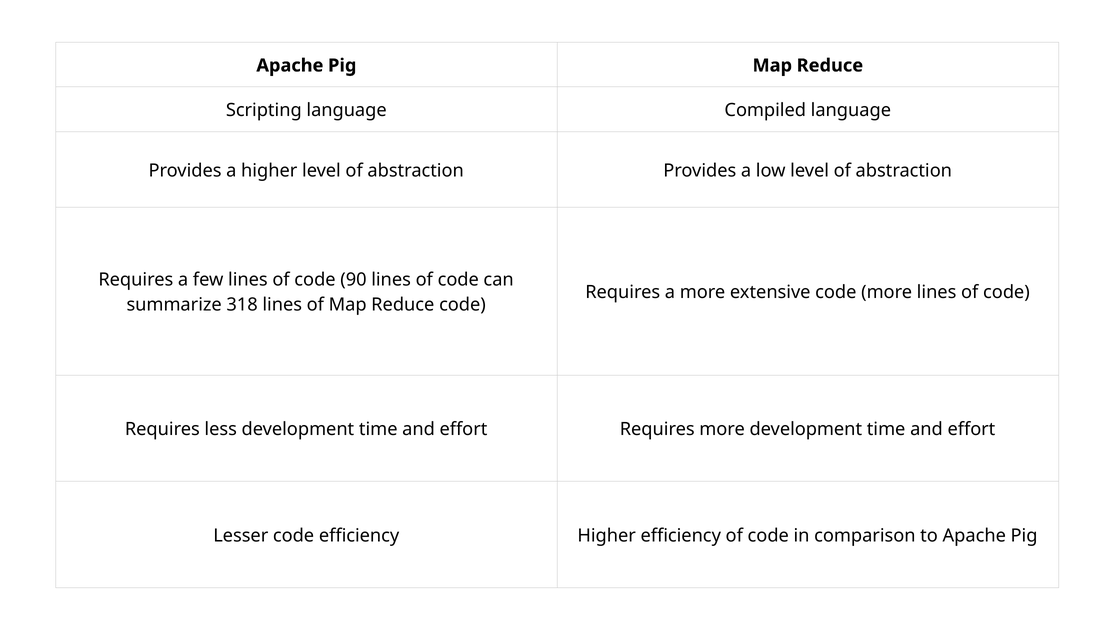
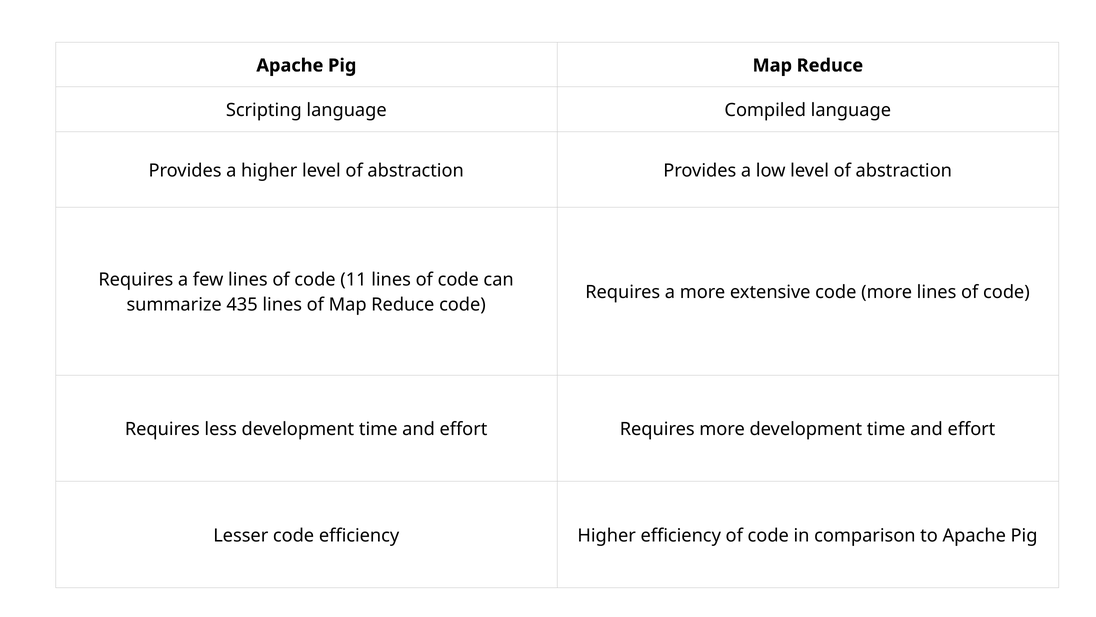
90: 90 -> 11
318: 318 -> 435
